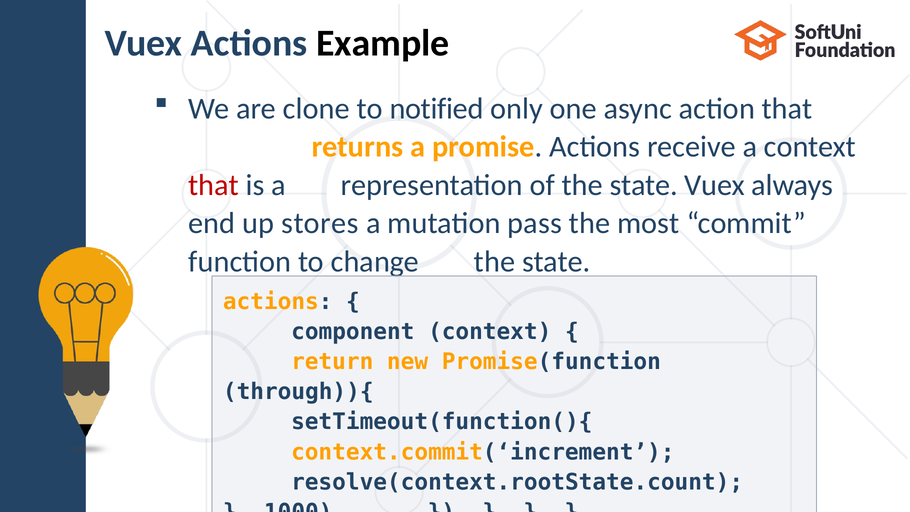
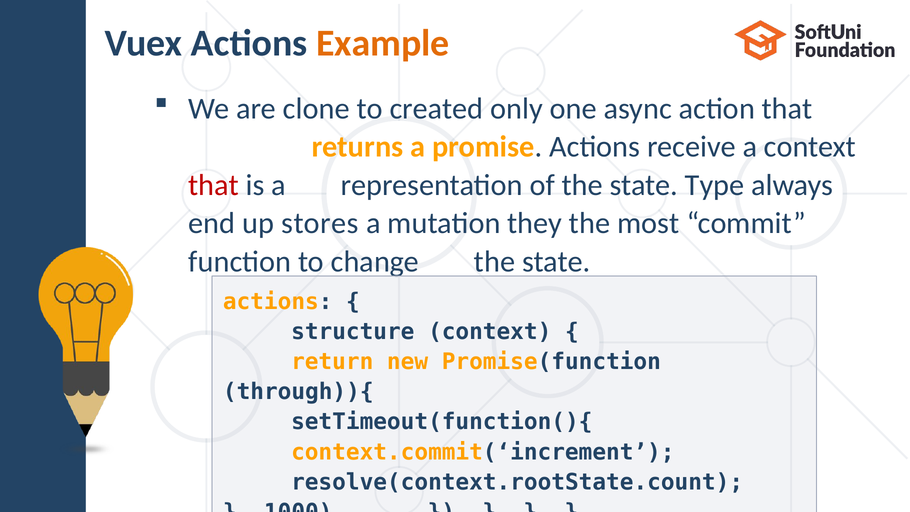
Example colour: black -> orange
notified: notified -> created
state Vuex: Vuex -> Type
pass: pass -> they
component: component -> structure
